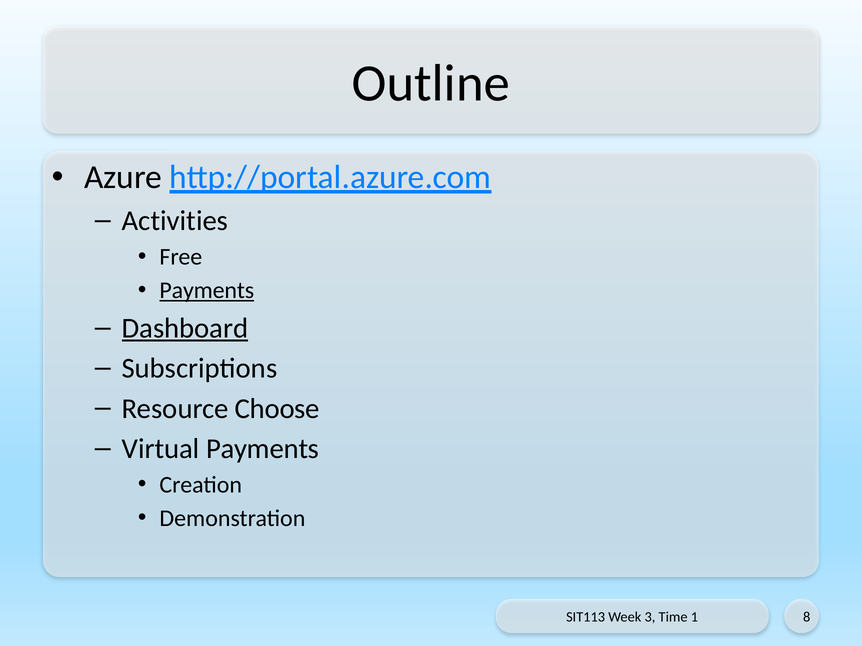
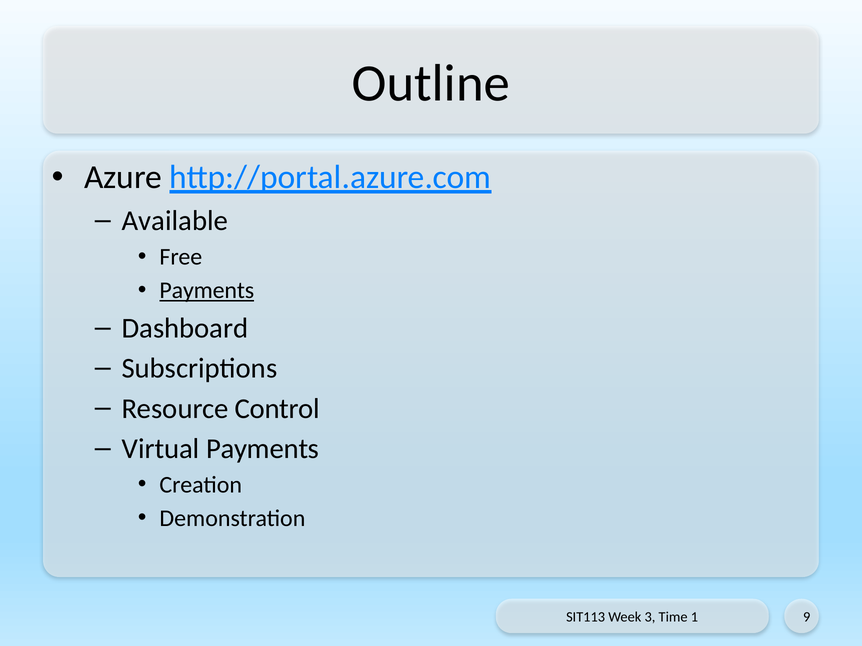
Activities: Activities -> Available
Dashboard underline: present -> none
Choose: Choose -> Control
8: 8 -> 9
